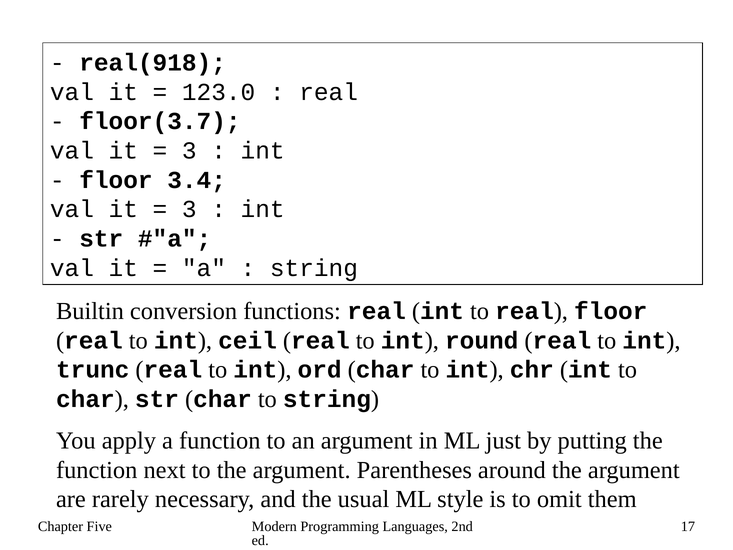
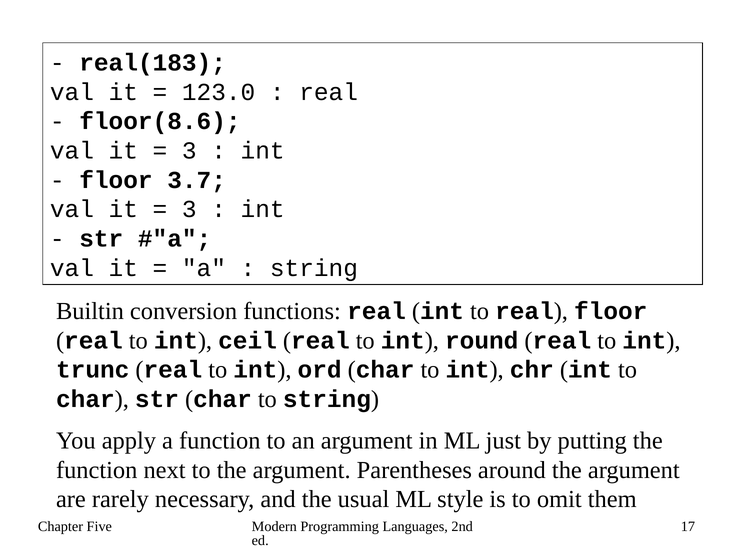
real(918: real(918 -> real(183
floor(3.7: floor(3.7 -> floor(8.6
3.4: 3.4 -> 3.7
